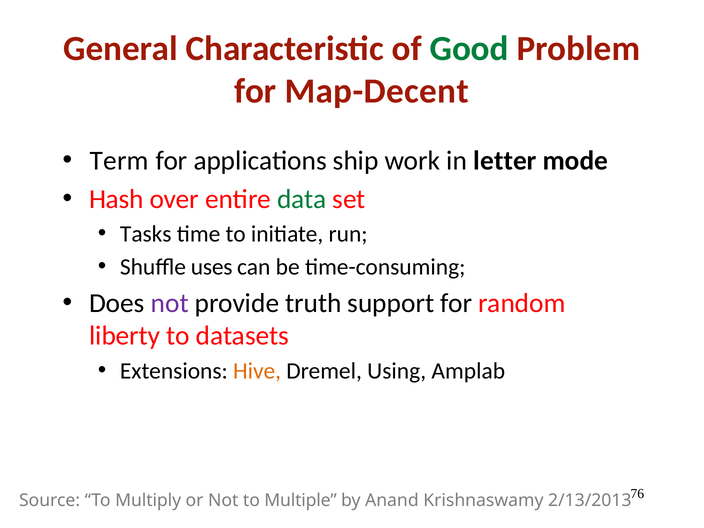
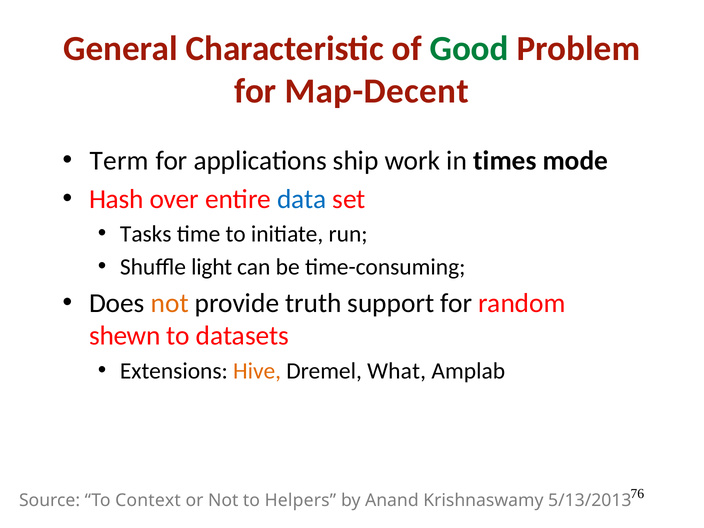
letter: letter -> times
data colour: green -> blue
uses: uses -> light
not at (170, 303) colour: purple -> orange
liberty: liberty -> shewn
Using: Using -> What
Multiply: Multiply -> Context
Multiple: Multiple -> Helpers
2/13/2013: 2/13/2013 -> 5/13/2013
